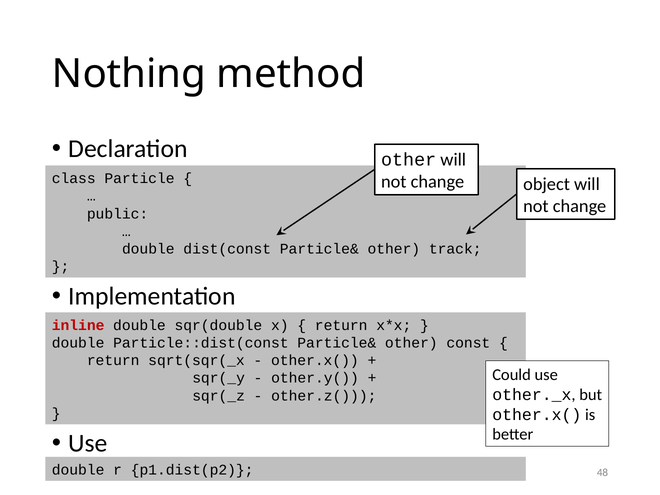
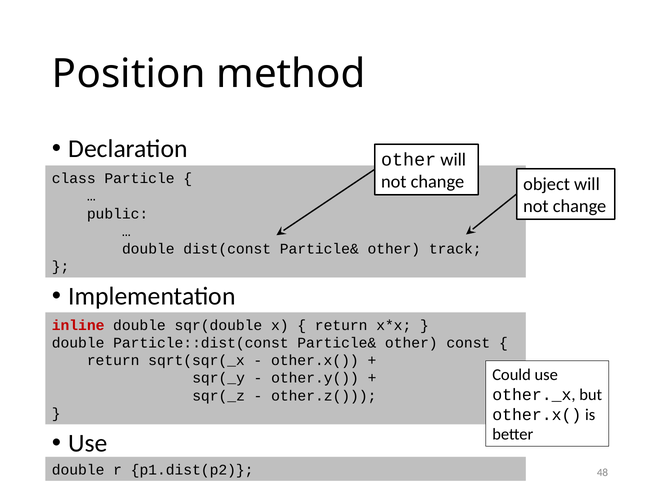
Nothing: Nothing -> Position
